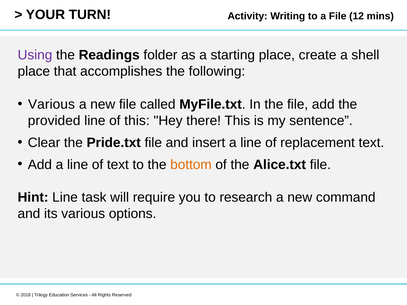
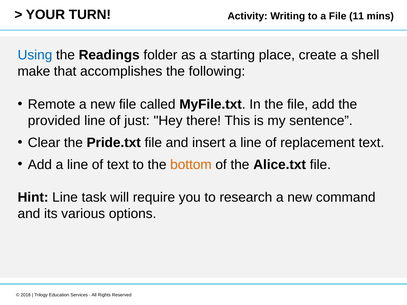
12: 12 -> 11
Using colour: purple -> blue
place at (34, 72): place -> make
Various at (51, 105): Various -> Remote
of this: this -> just
